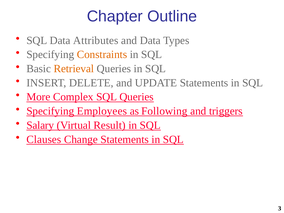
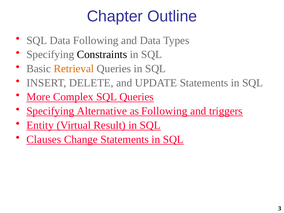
Data Attributes: Attributes -> Following
Constraints colour: orange -> black
Employees: Employees -> Alternative
Salary: Salary -> Entity
